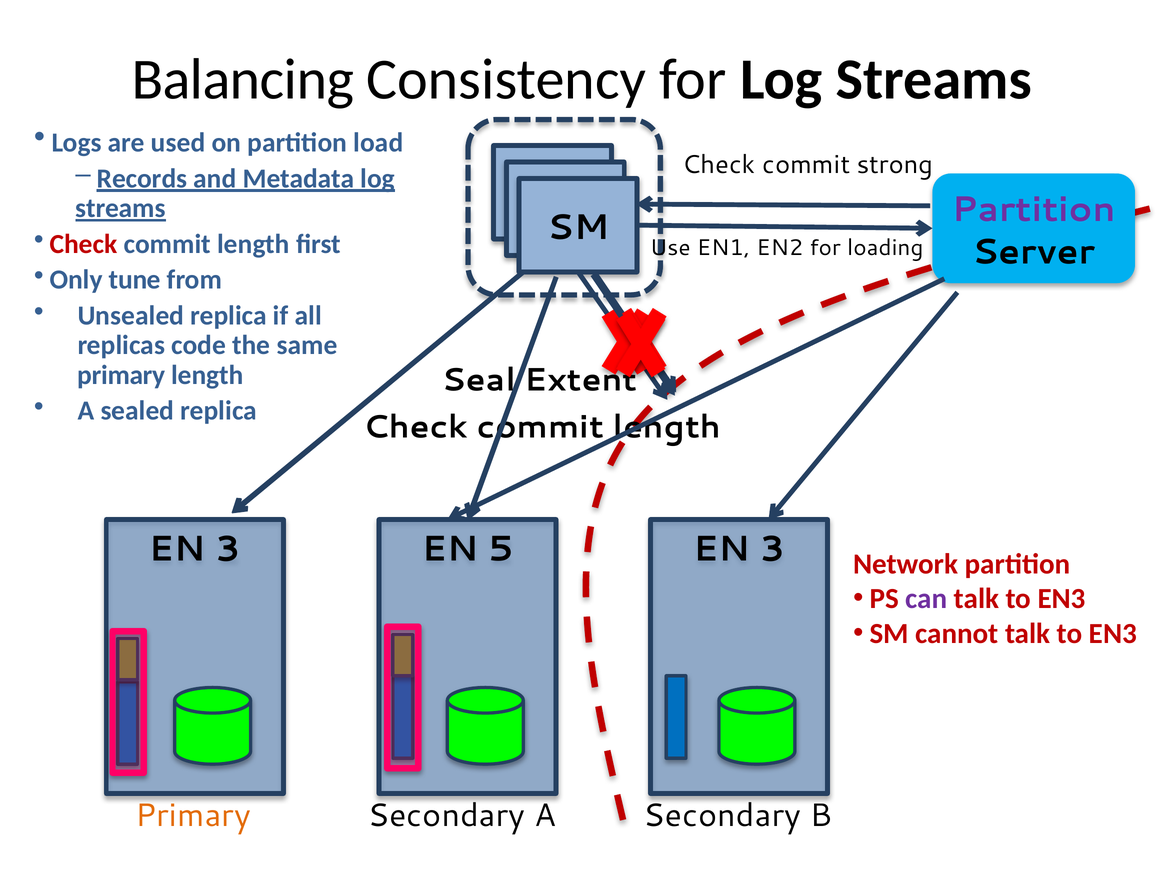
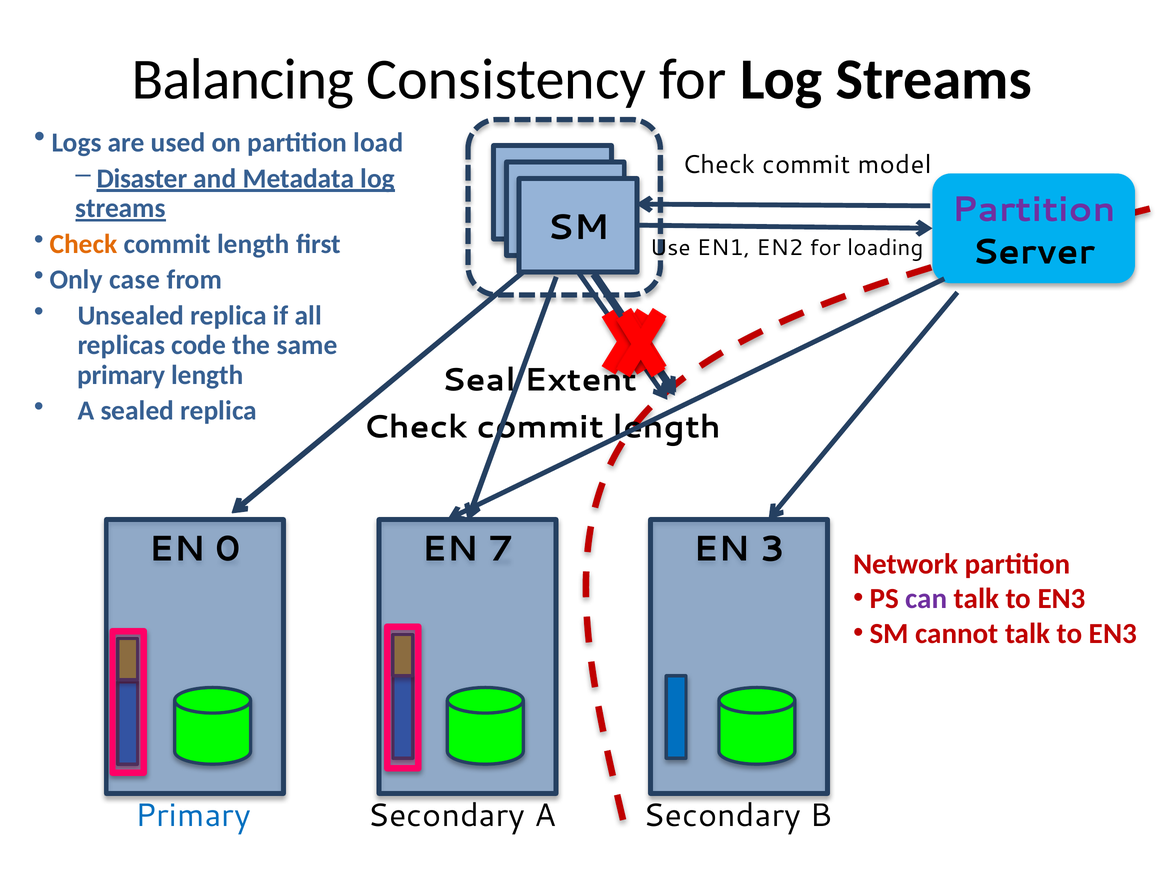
strong: strong -> model
Records: Records -> Disaster
Check at (84, 244) colour: red -> orange
tune: tune -> case
3 at (228, 549): 3 -> 0
5: 5 -> 7
Primary at (193, 815) colour: orange -> blue
